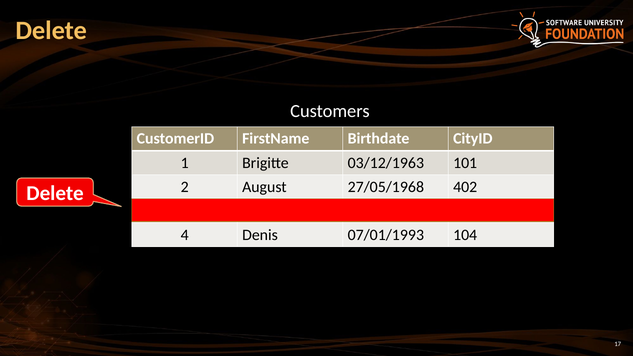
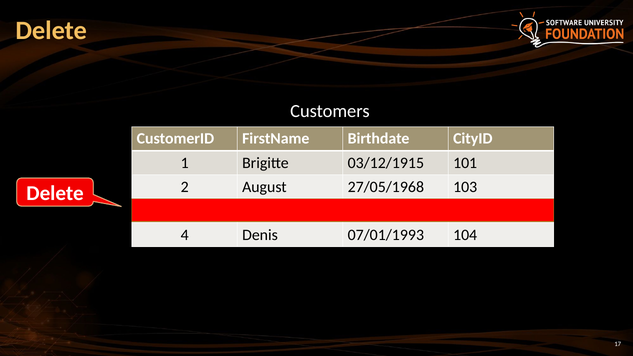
03/12/1963: 03/12/1963 -> 03/12/1915
27/05/1968 402: 402 -> 103
